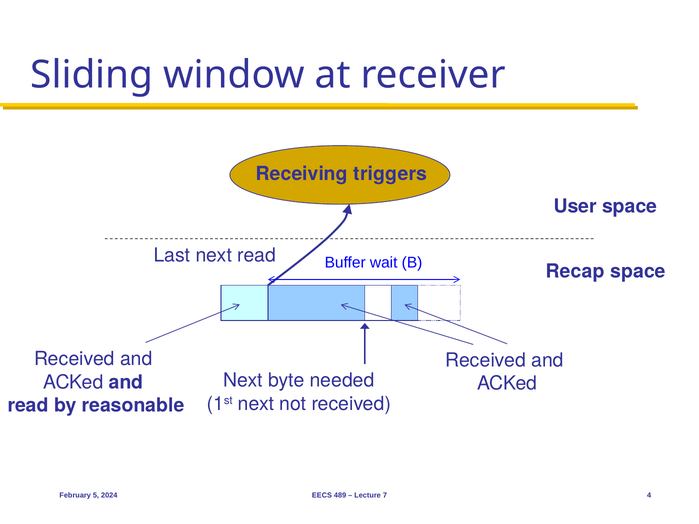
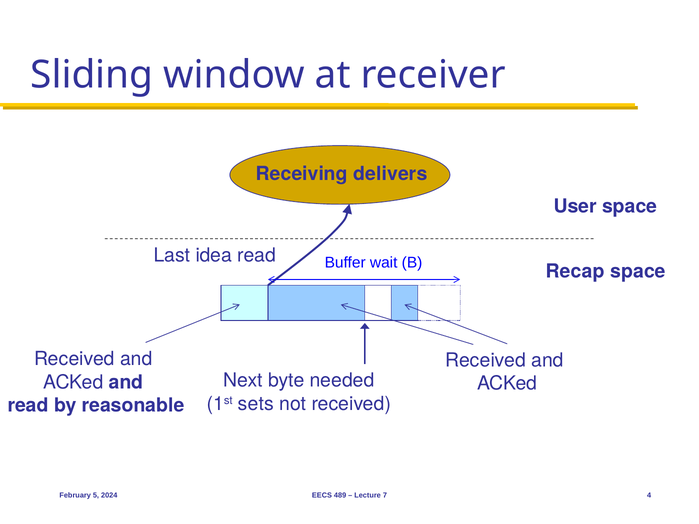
triggers: triggers -> delivers
Last next: next -> idea
1st next: next -> sets
